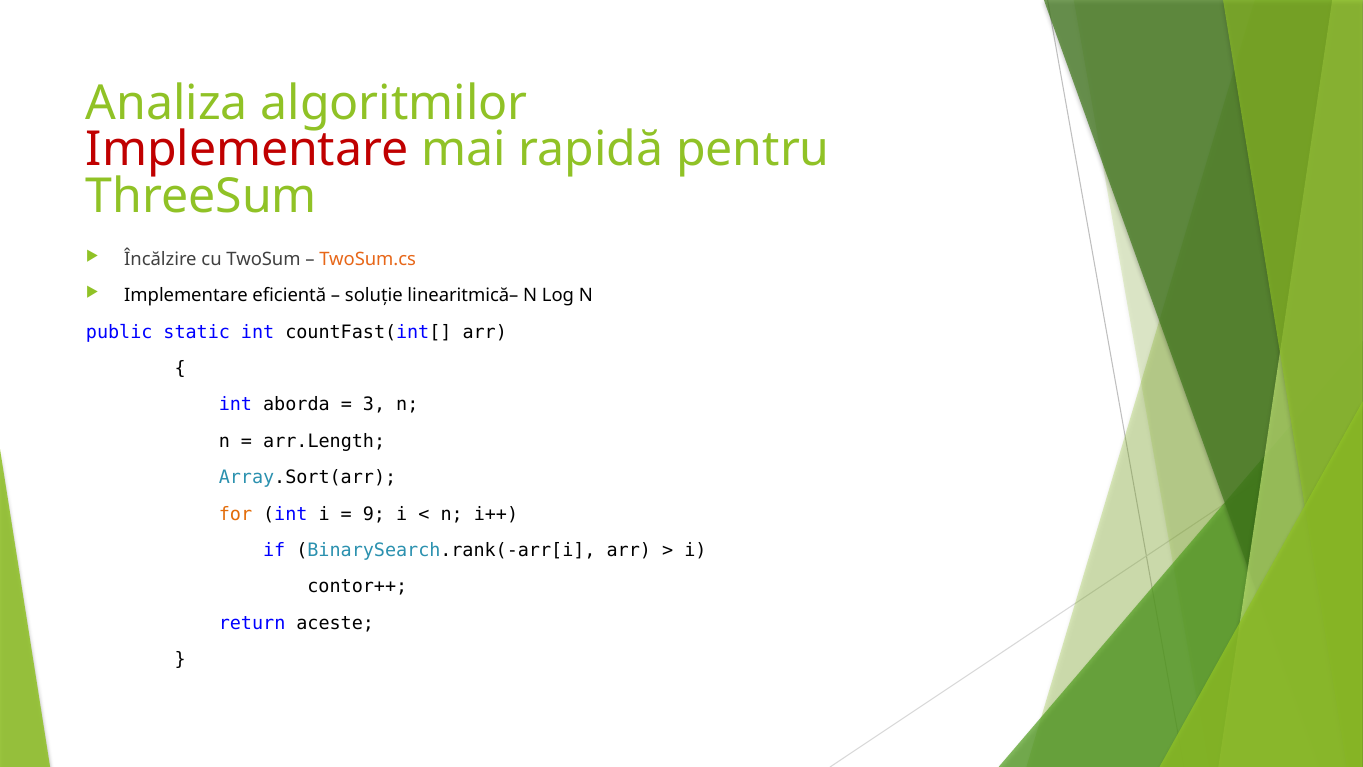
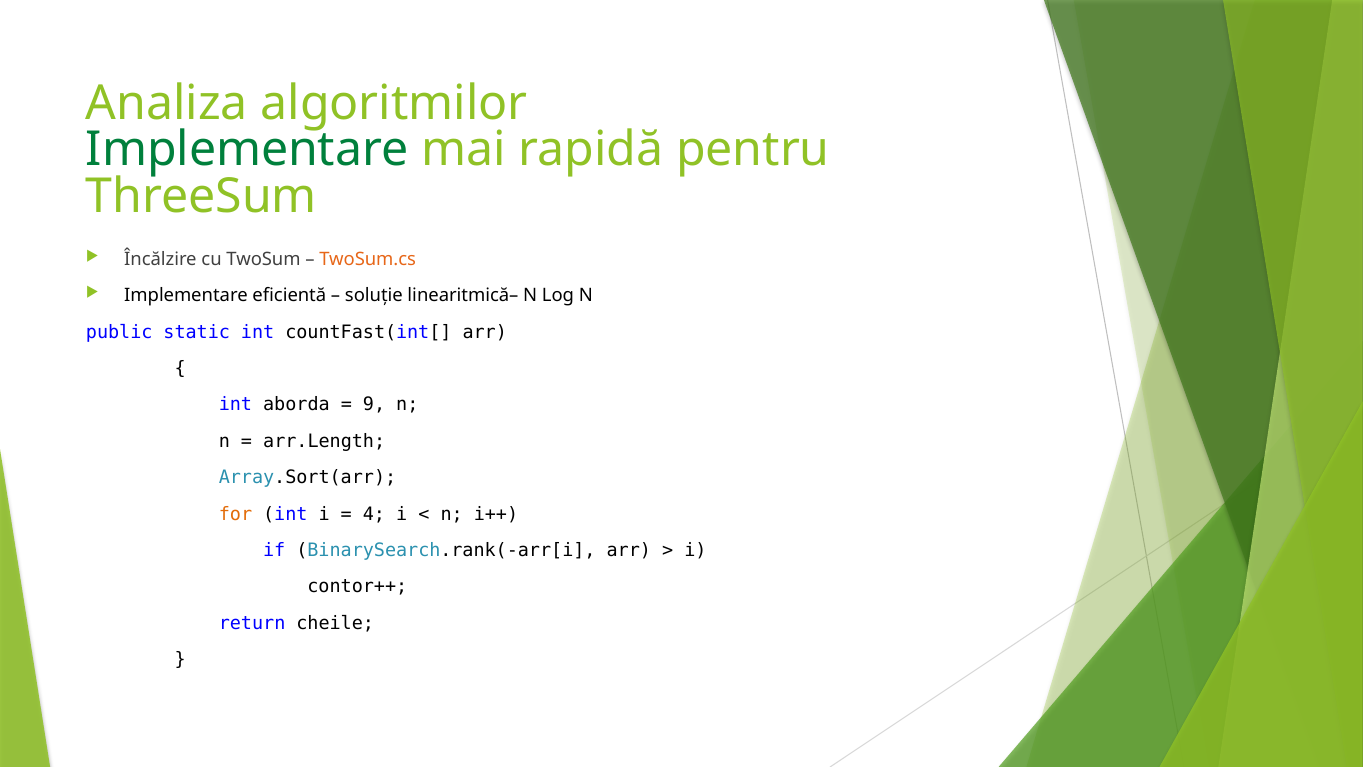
Implementare at (248, 150) colour: red -> green
3: 3 -> 9
9: 9 -> 4
aceste: aceste -> cheile
